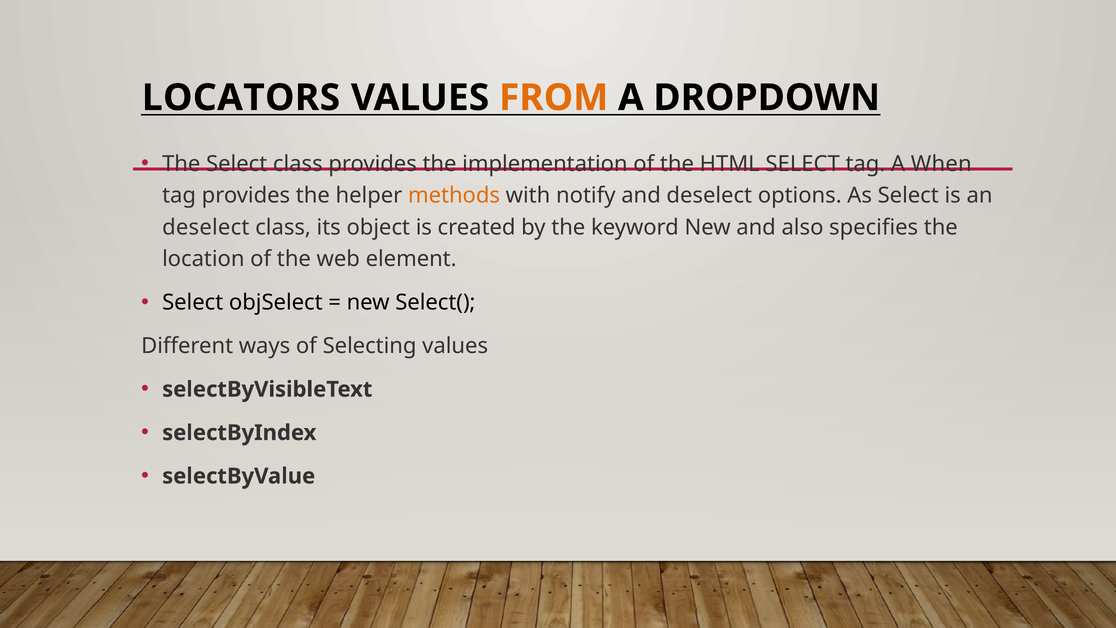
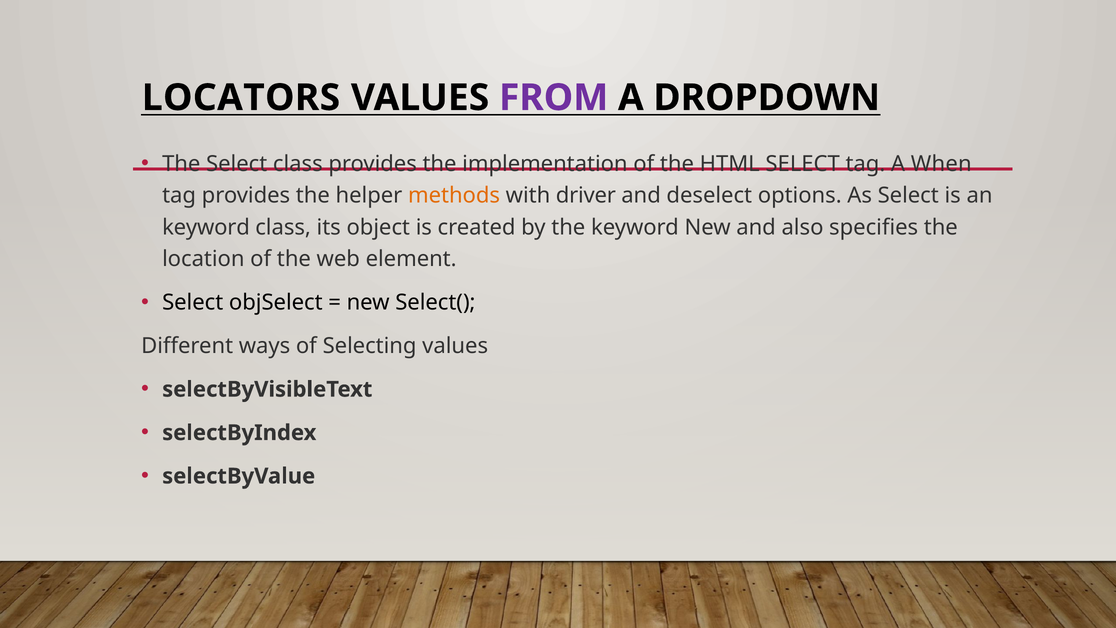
FROM colour: orange -> purple
notify: notify -> driver
deselect at (206, 227): deselect -> keyword
